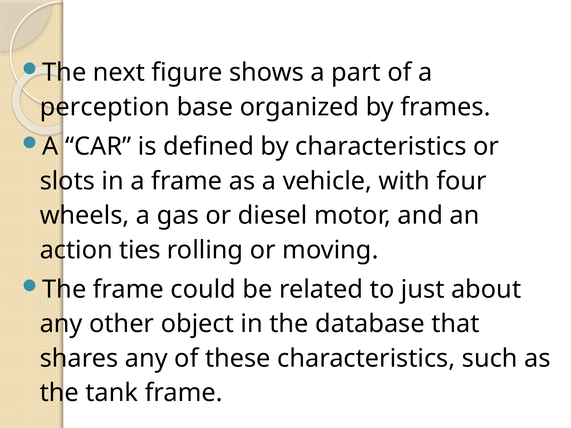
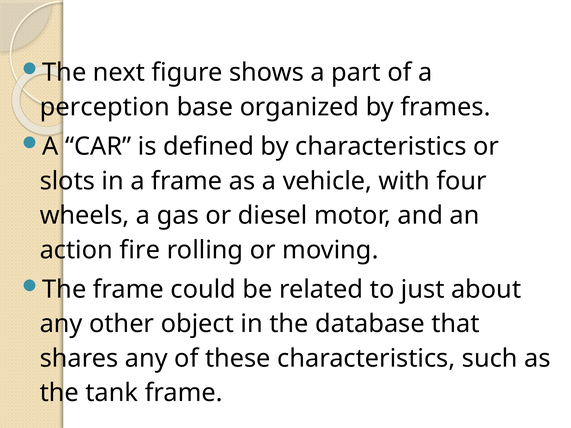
ties: ties -> fire
